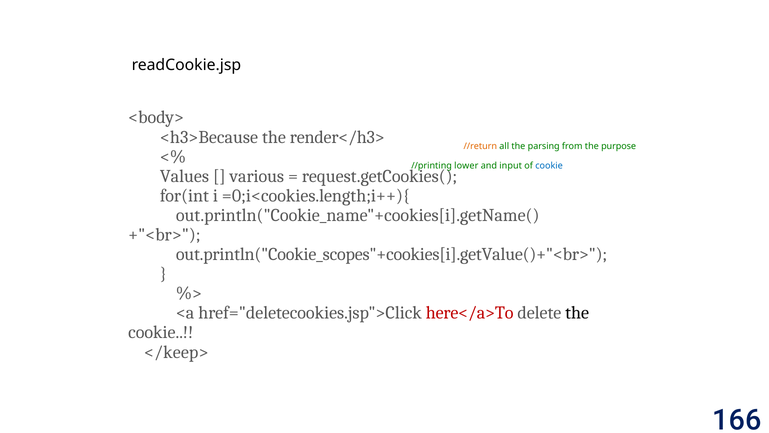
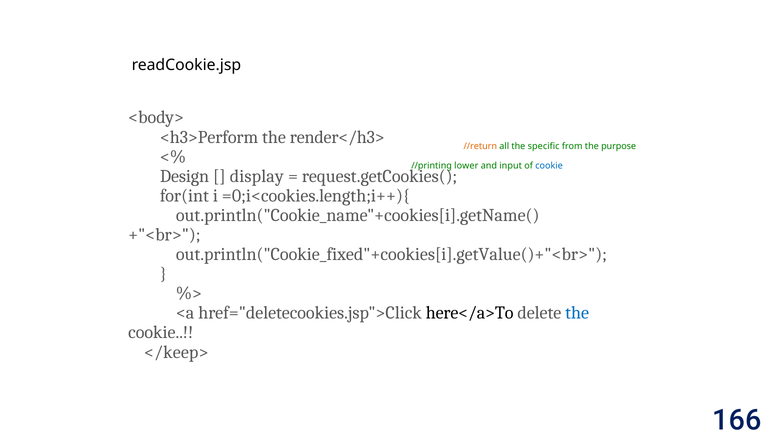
<h3>Because: <h3>Because -> <h3>Perform
parsing: parsing -> specific
Values: Values -> Design
various: various -> display
out.println("Cookie_scopes"+cookies[i].getValue()+"<br>: out.println("Cookie_scopes"+cookies[i].getValue()+"<br> -> out.println("Cookie_fixed"+cookies[i].getValue()+"<br>
here</a>To colour: red -> black
the at (577, 313) colour: black -> blue
